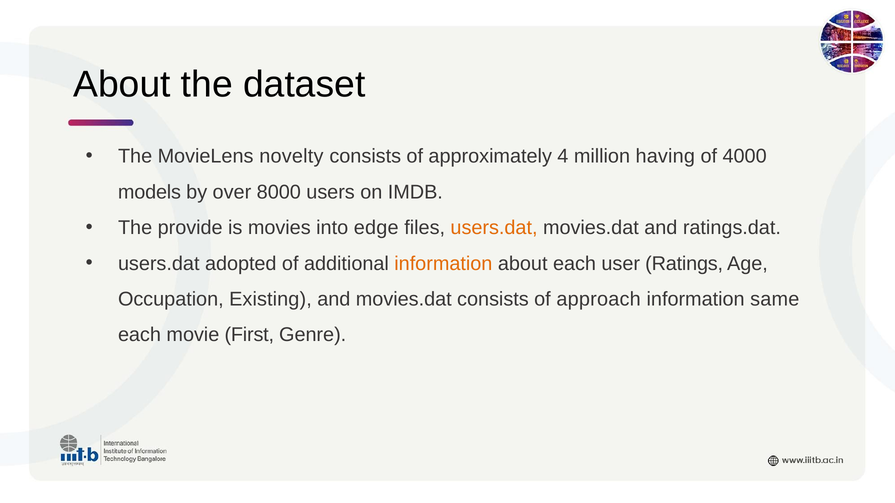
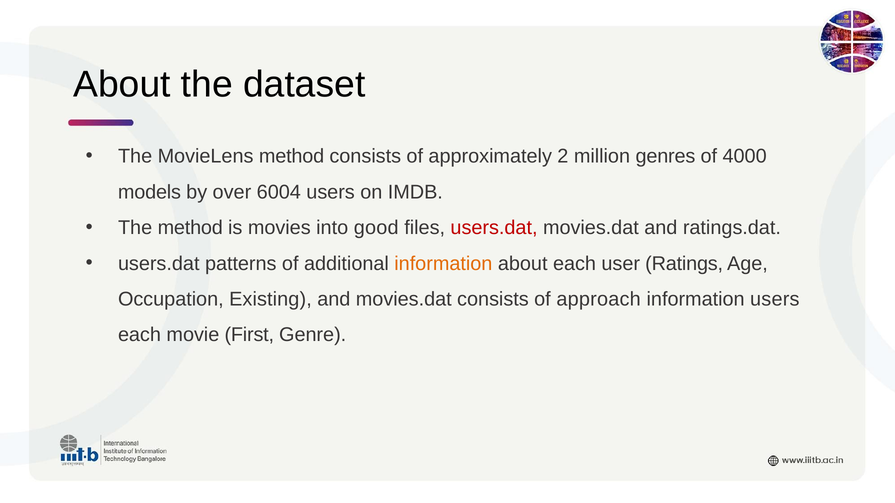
MovieLens novelty: novelty -> method
4: 4 -> 2
having: having -> genres
8000: 8000 -> 6004
The provide: provide -> method
edge: edge -> good
users.dat at (494, 228) colour: orange -> red
adopted: adopted -> patterns
information same: same -> users
